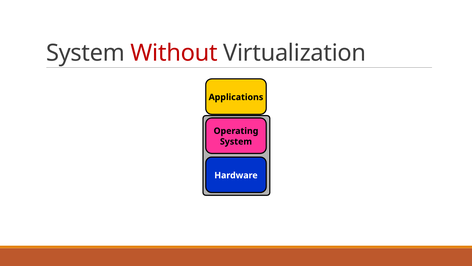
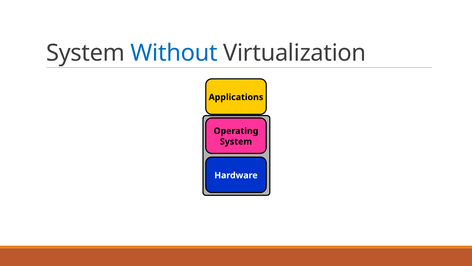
Without colour: red -> blue
